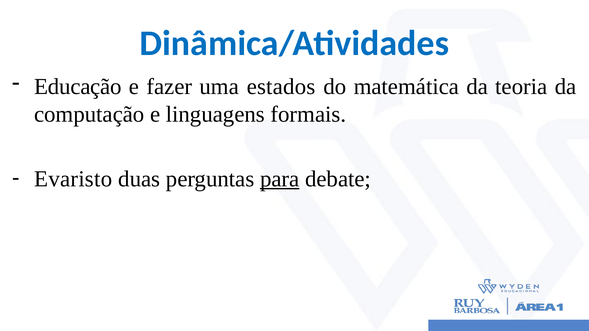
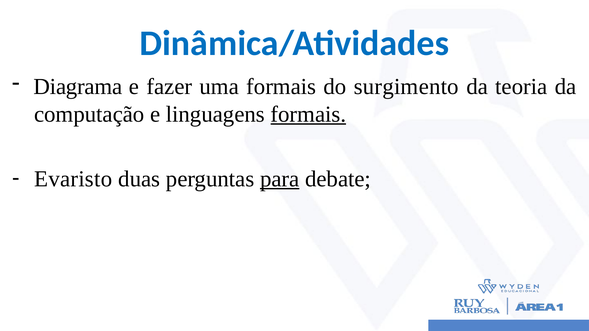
Educação: Educação -> Diagrama
uma estados: estados -> formais
matemática: matemática -> surgimento
formais at (308, 114) underline: none -> present
